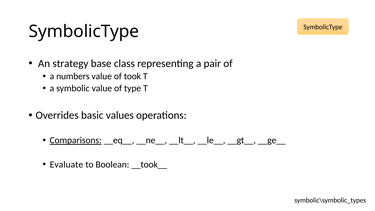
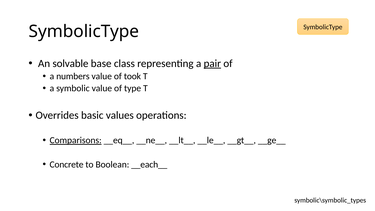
strategy: strategy -> solvable
pair underline: none -> present
Evaluate: Evaluate -> Concrete
__took__: __took__ -> __each__
